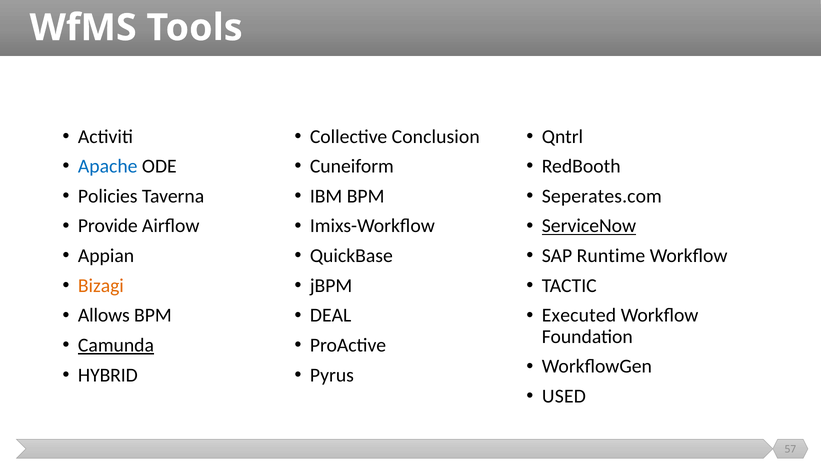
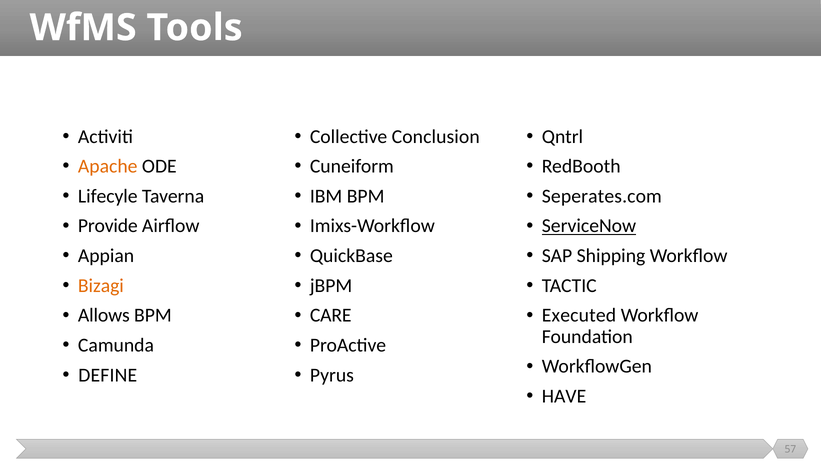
Apache colour: blue -> orange
Policies: Policies -> Lifecyle
Runtime: Runtime -> Shipping
DEAL: DEAL -> CARE
Camunda underline: present -> none
HYBRID: HYBRID -> DEFINE
USED: USED -> HAVE
